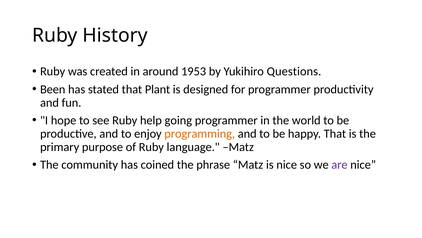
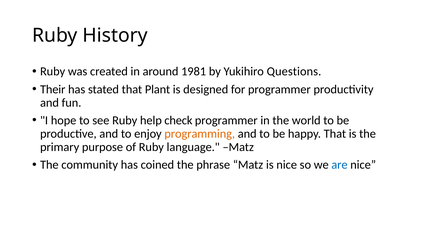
1953: 1953 -> 1981
Been: Been -> Their
going: going -> check
are colour: purple -> blue
